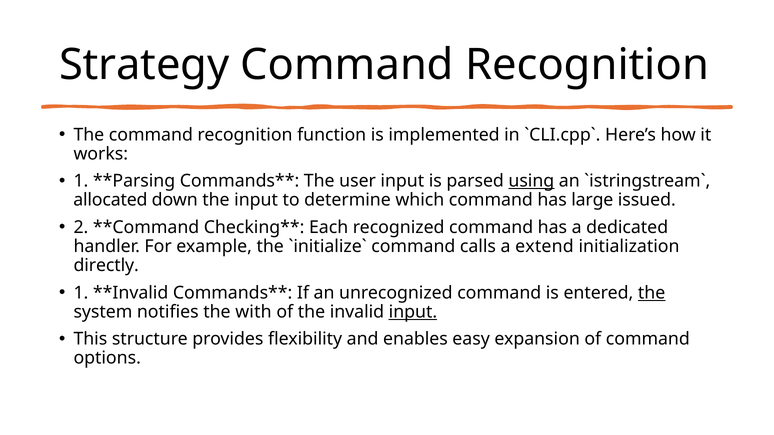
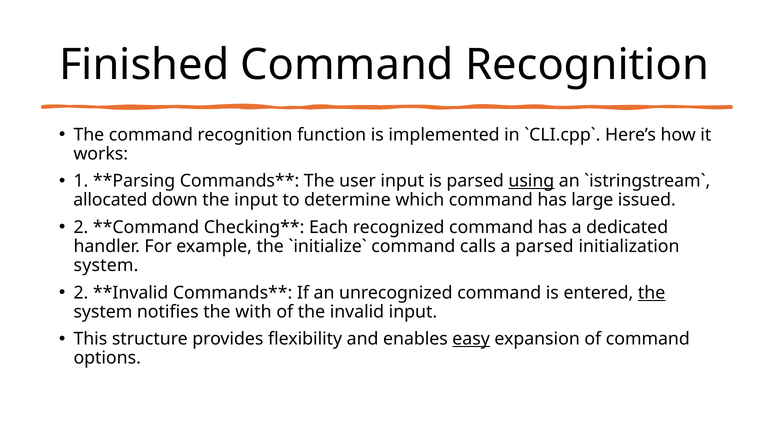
Strategy: Strategy -> Finished
a extend: extend -> parsed
directly at (106, 266): directly -> system
1 at (81, 293): 1 -> 2
input at (413, 312) underline: present -> none
easy underline: none -> present
